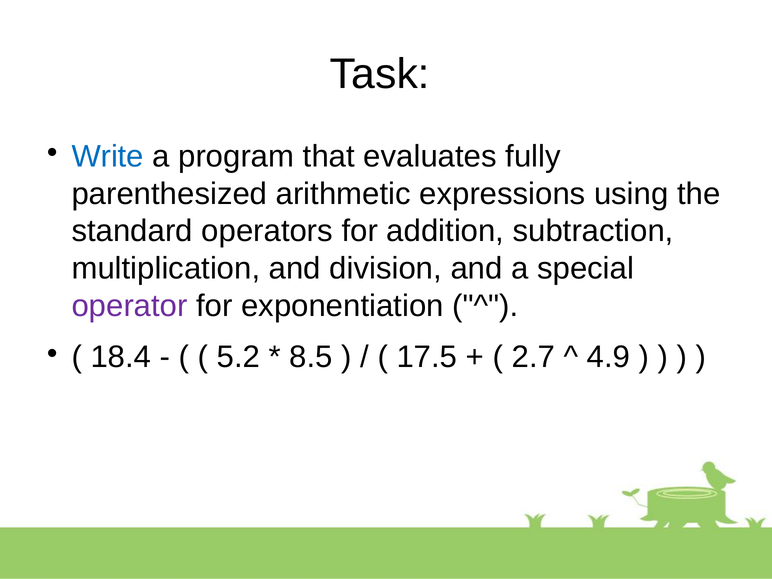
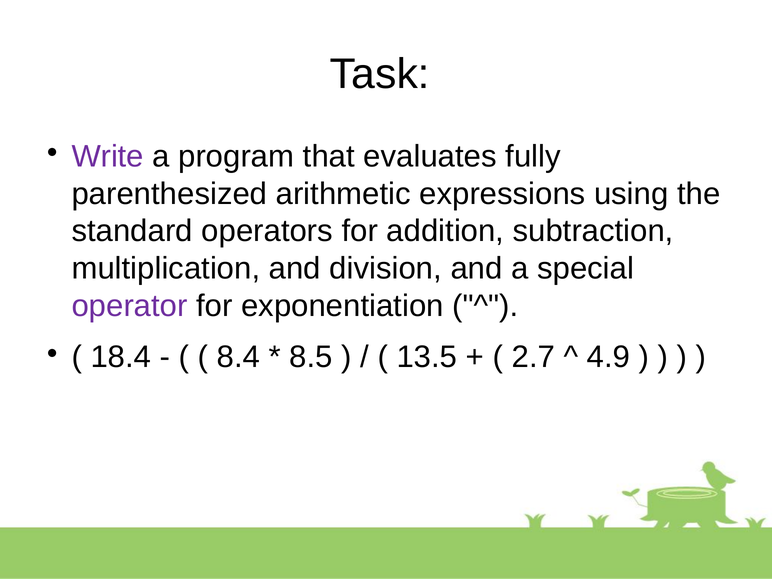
Write colour: blue -> purple
5.2: 5.2 -> 8.4
17.5: 17.5 -> 13.5
